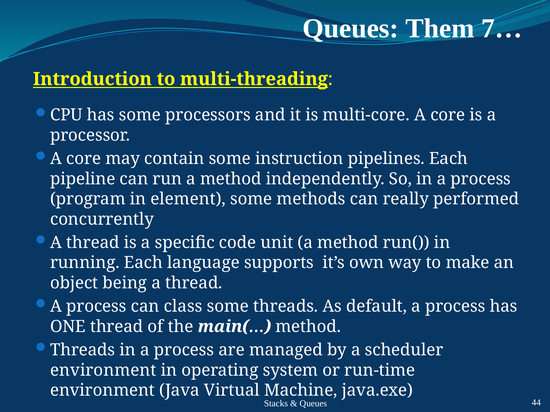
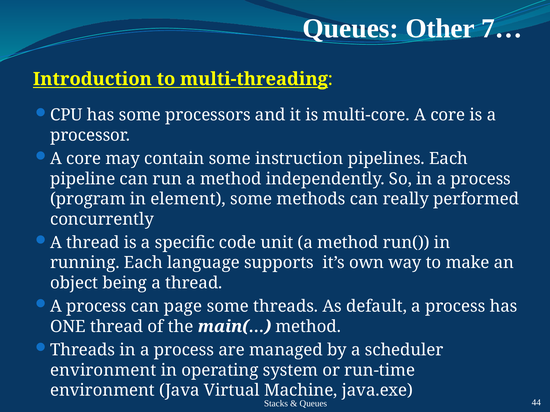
Them: Them -> Other
class: class -> page
